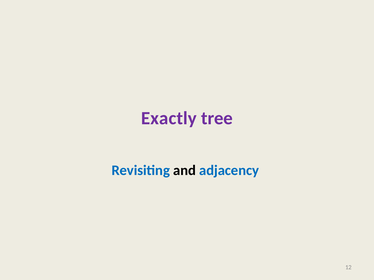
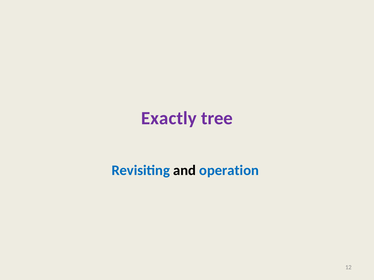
adjacency: adjacency -> operation
